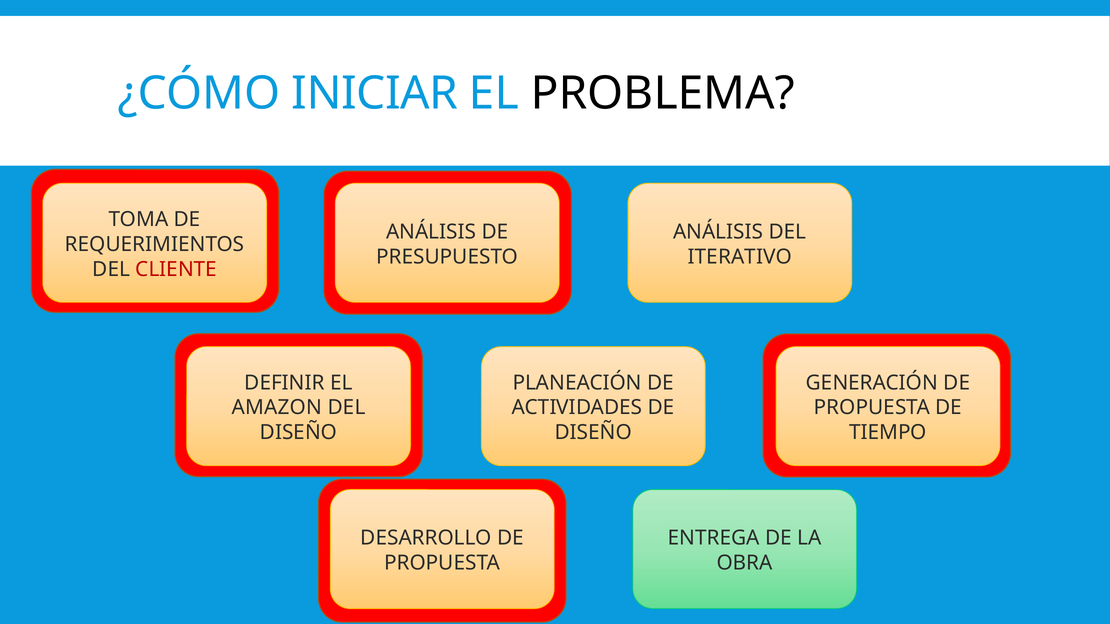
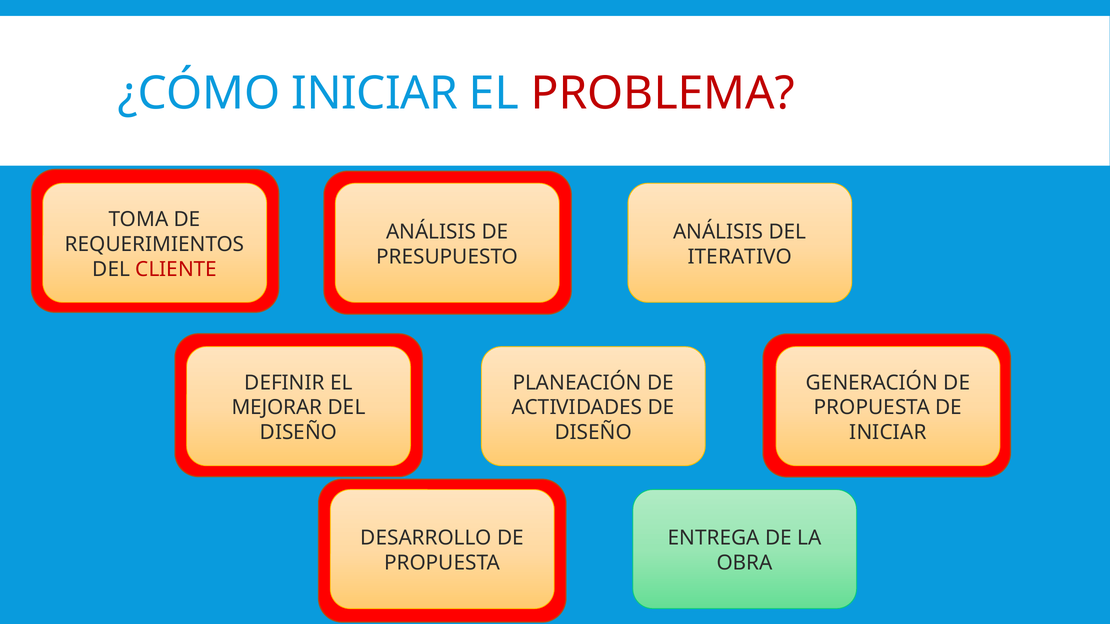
PROBLEMA colour: black -> red
AMAZON: AMAZON -> MEJORAR
TIEMPO at (888, 433): TIEMPO -> INICIAR
